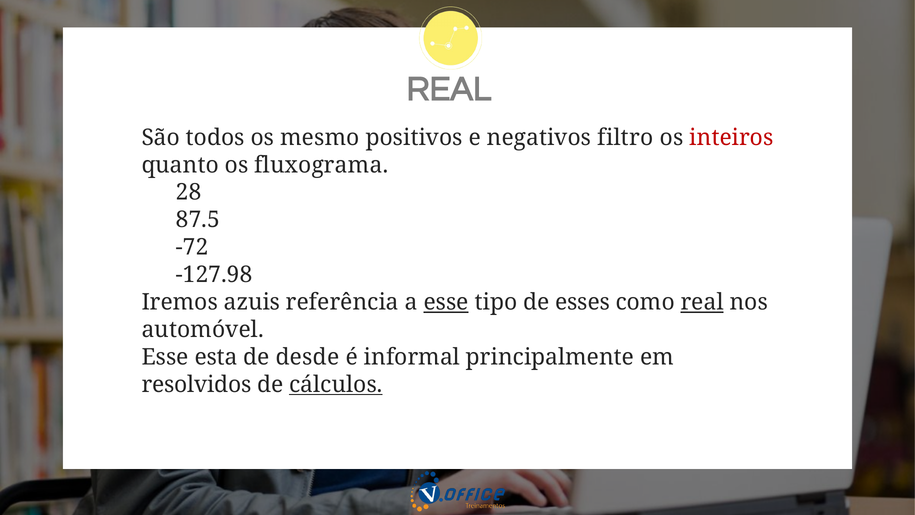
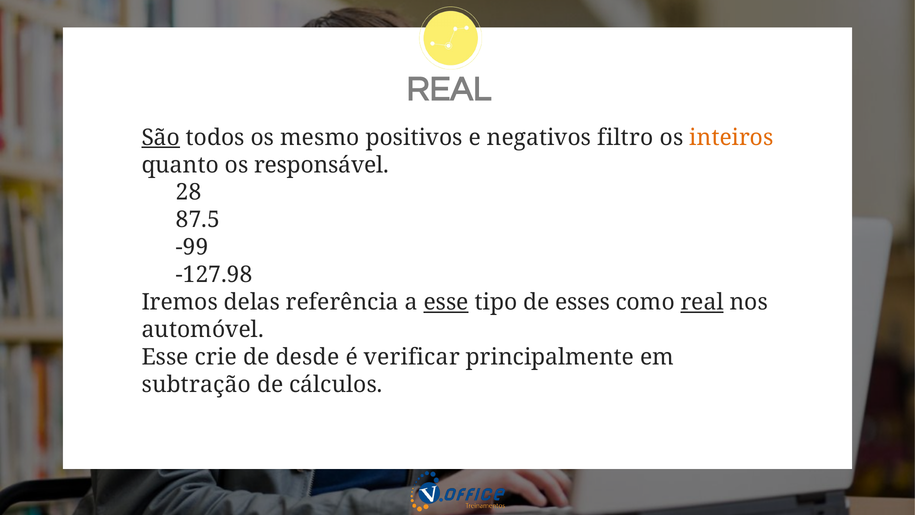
São underline: none -> present
inteiros colour: red -> orange
fluxograma: fluxograma -> responsável
-72: -72 -> -99
azuis: azuis -> delas
esta: esta -> crie
informal: informal -> verificar
resolvidos: resolvidos -> subtração
cálculos underline: present -> none
